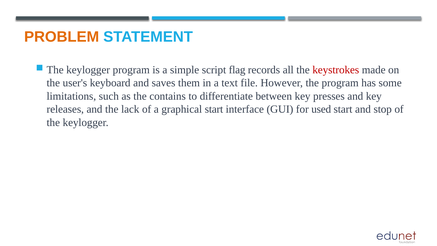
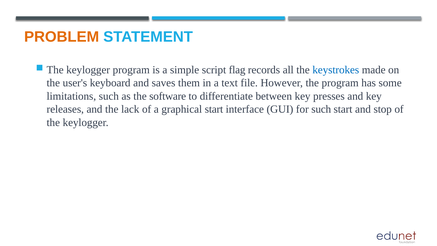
keystrokes colour: red -> blue
contains: contains -> software
for used: used -> such
